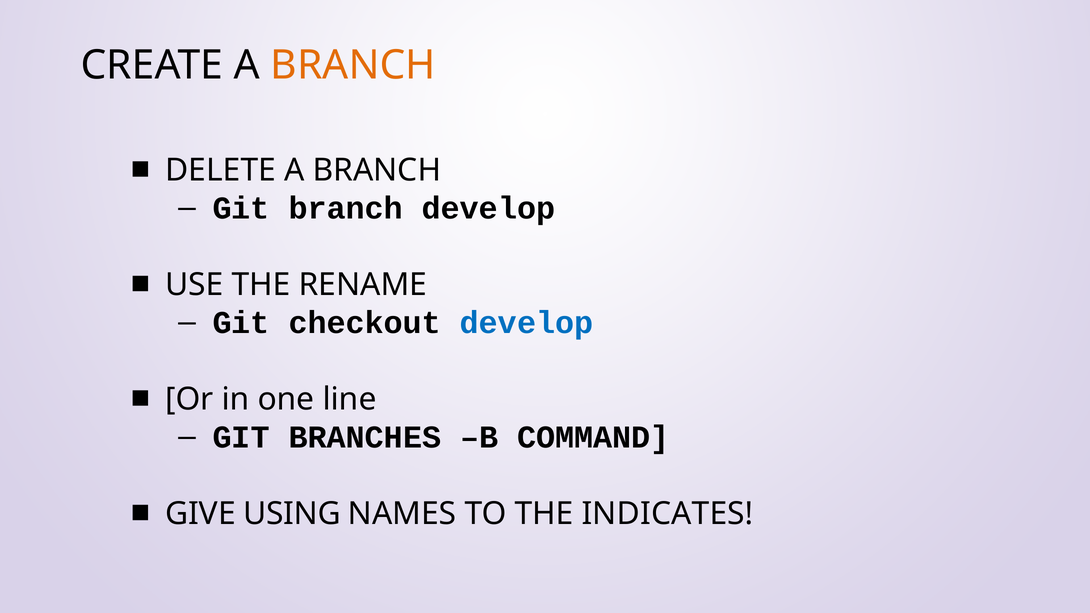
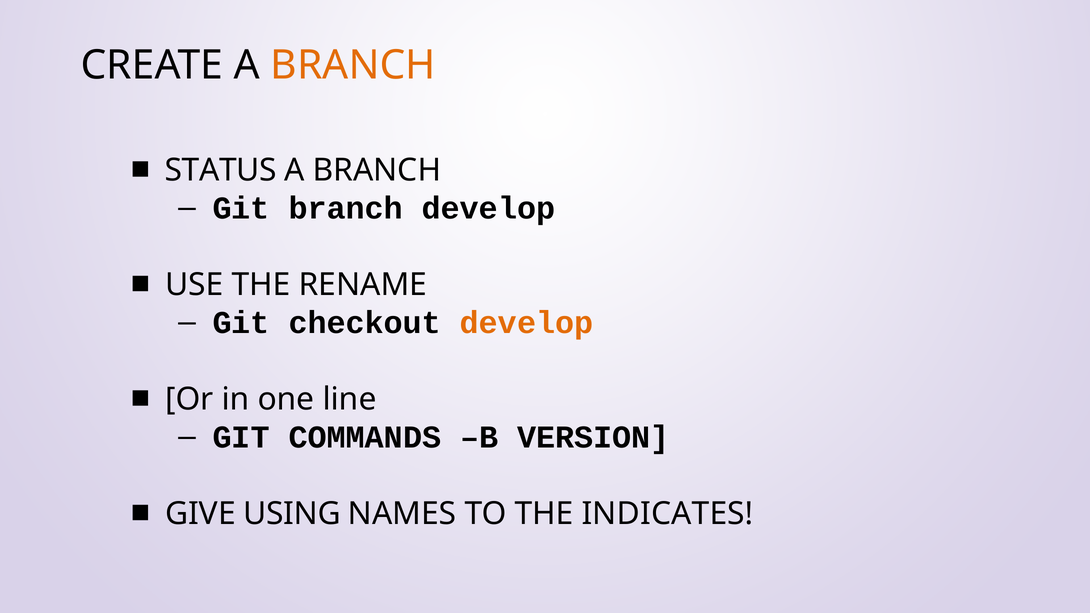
DELETE: DELETE -> STATUS
develop at (527, 323) colour: blue -> orange
BRANCHES: BRANCHES -> COMMANDS
COMMAND: COMMAND -> VERSION
